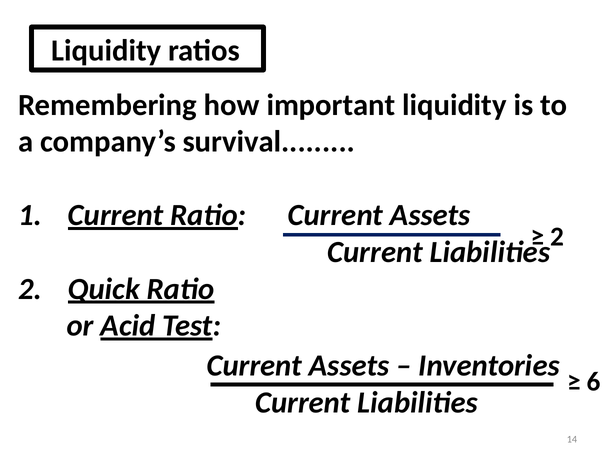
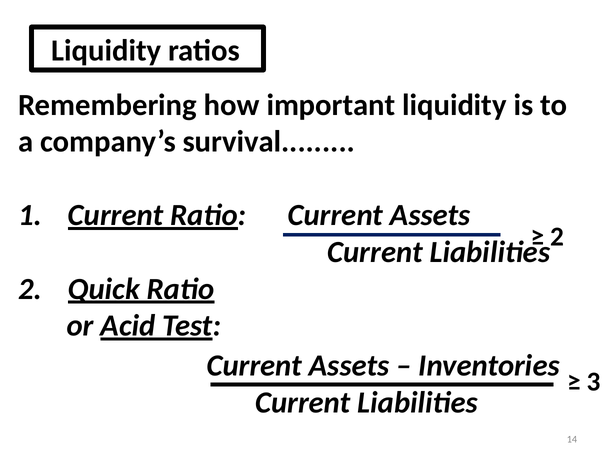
6: 6 -> 3
